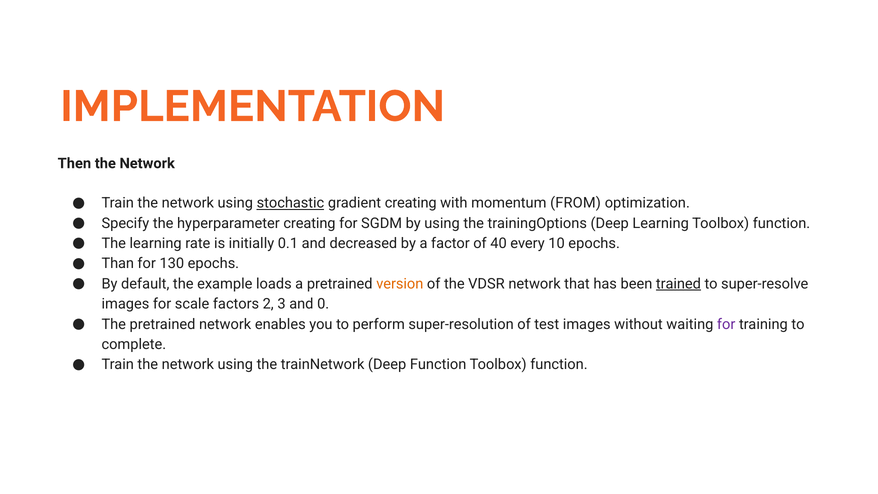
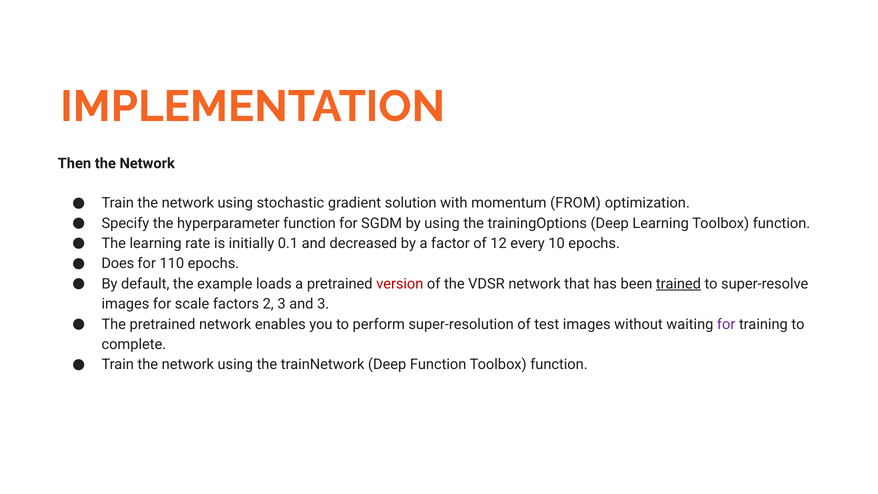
stochastic underline: present -> none
gradient creating: creating -> solution
hyperparameter creating: creating -> function
40: 40 -> 12
Than: Than -> Does
130: 130 -> 110
version colour: orange -> red
and 0: 0 -> 3
